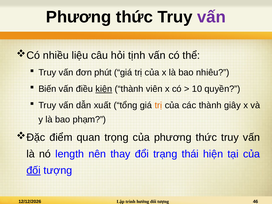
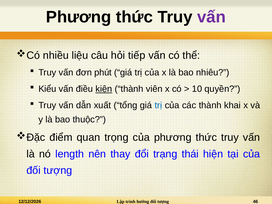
tịnh: tịnh -> tiếp
Biến: Biến -> Kiểu
trị at (158, 105) colour: orange -> blue
giây: giây -> khai
phạm: phạm -> thuộc
đối at (34, 170) underline: present -> none
